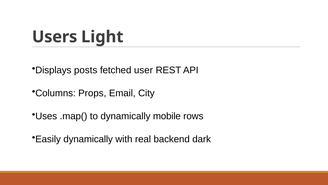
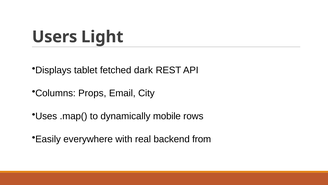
posts: posts -> tablet
user: user -> dark
Easily dynamically: dynamically -> everywhere
dark: dark -> from
